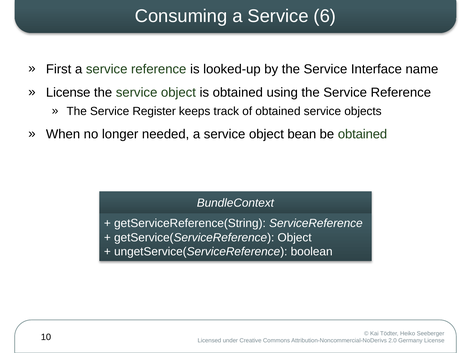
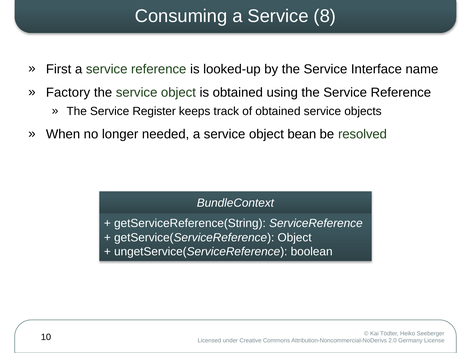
6: 6 -> 8
License at (68, 93): License -> Factory
be obtained: obtained -> resolved
